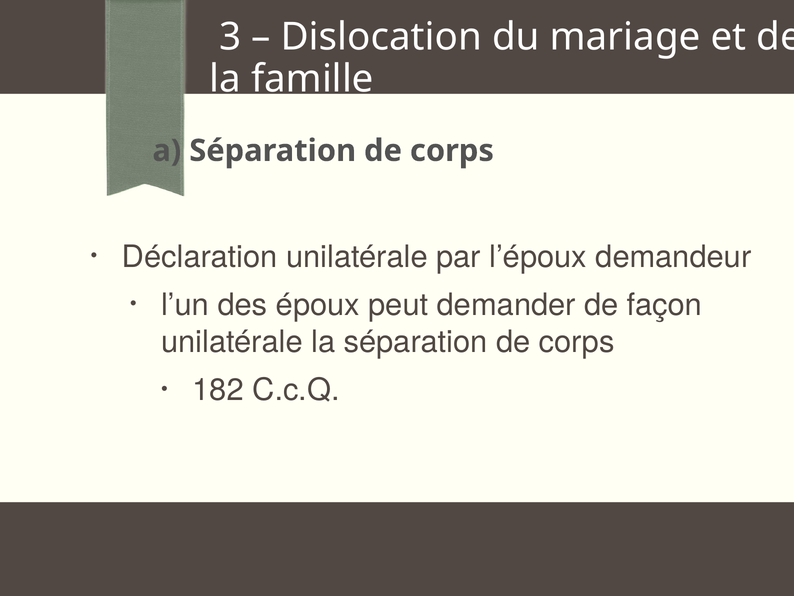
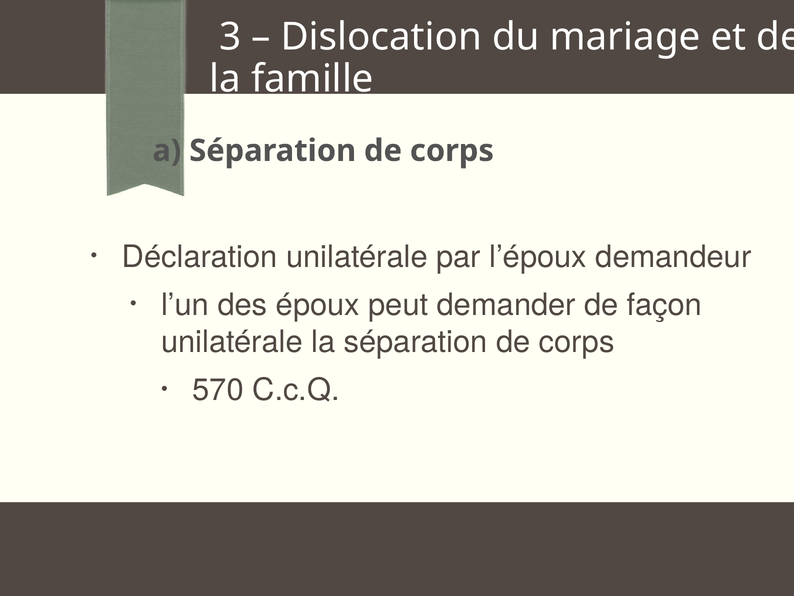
182: 182 -> 570
